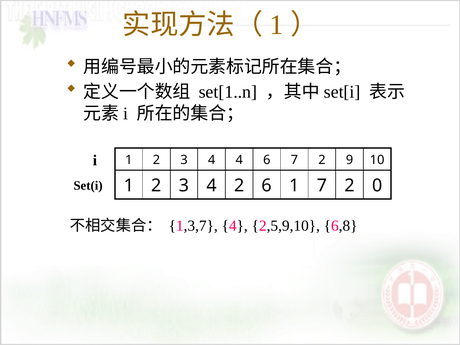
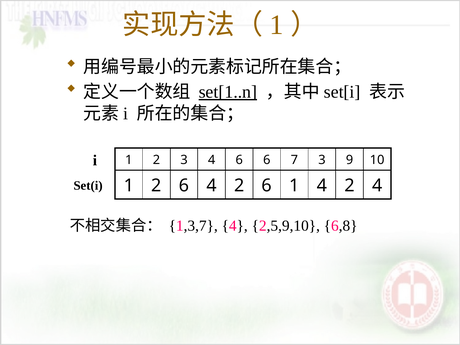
set[1..n underline: none -> present
4 4: 4 -> 6
6 7 2: 2 -> 3
3 at (184, 186): 3 -> 6
1 7: 7 -> 4
2 0: 0 -> 4
